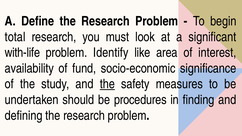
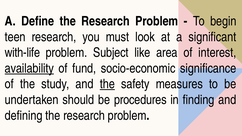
total: total -> teen
Identify: Identify -> Subject
availability underline: none -> present
